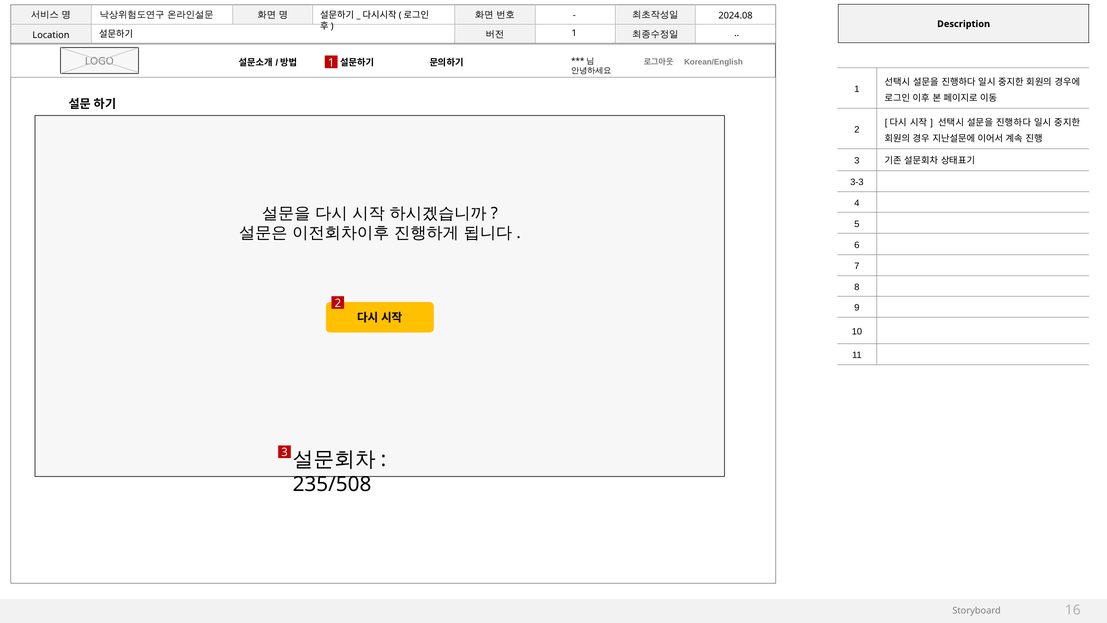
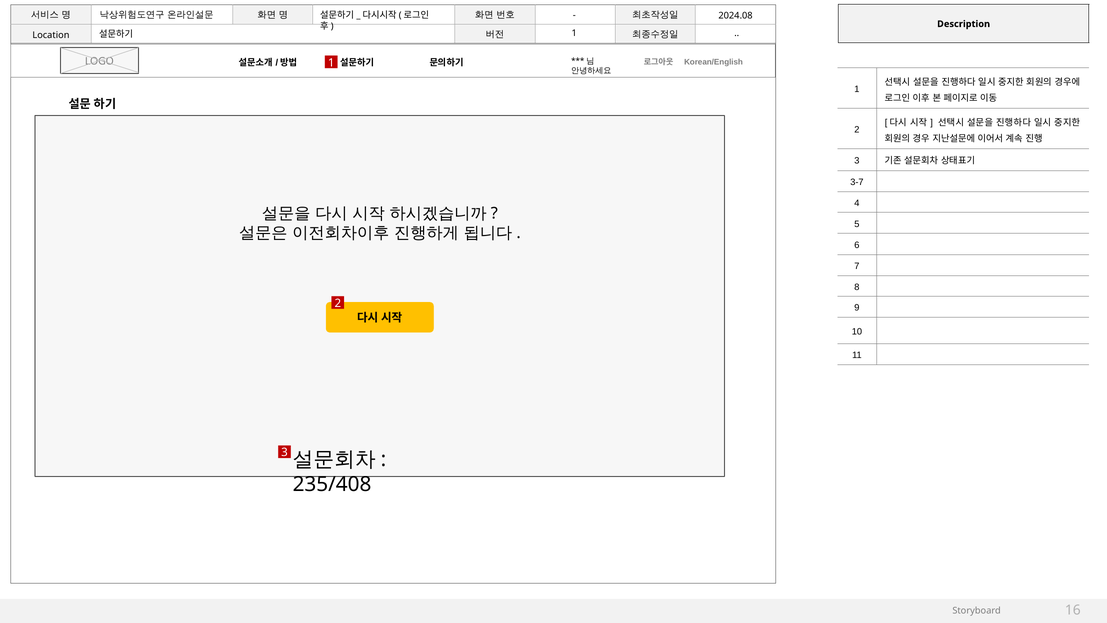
3-3: 3-3 -> 3-7
235/508: 235/508 -> 235/408
